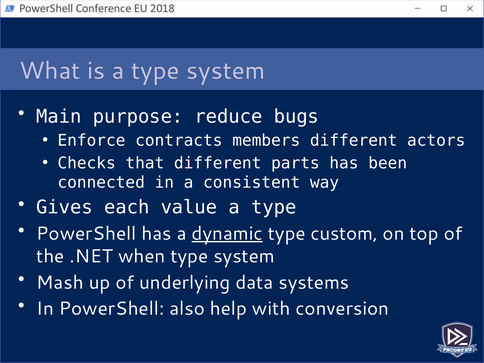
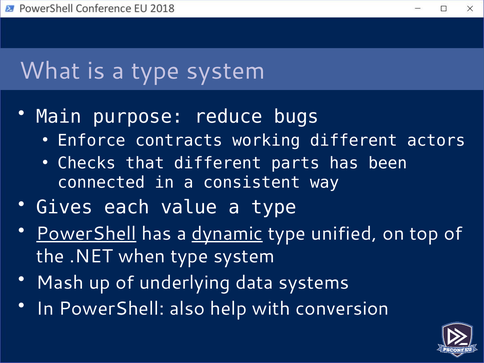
members: members -> working
PowerShell at (86, 234) underline: none -> present
custom: custom -> unified
